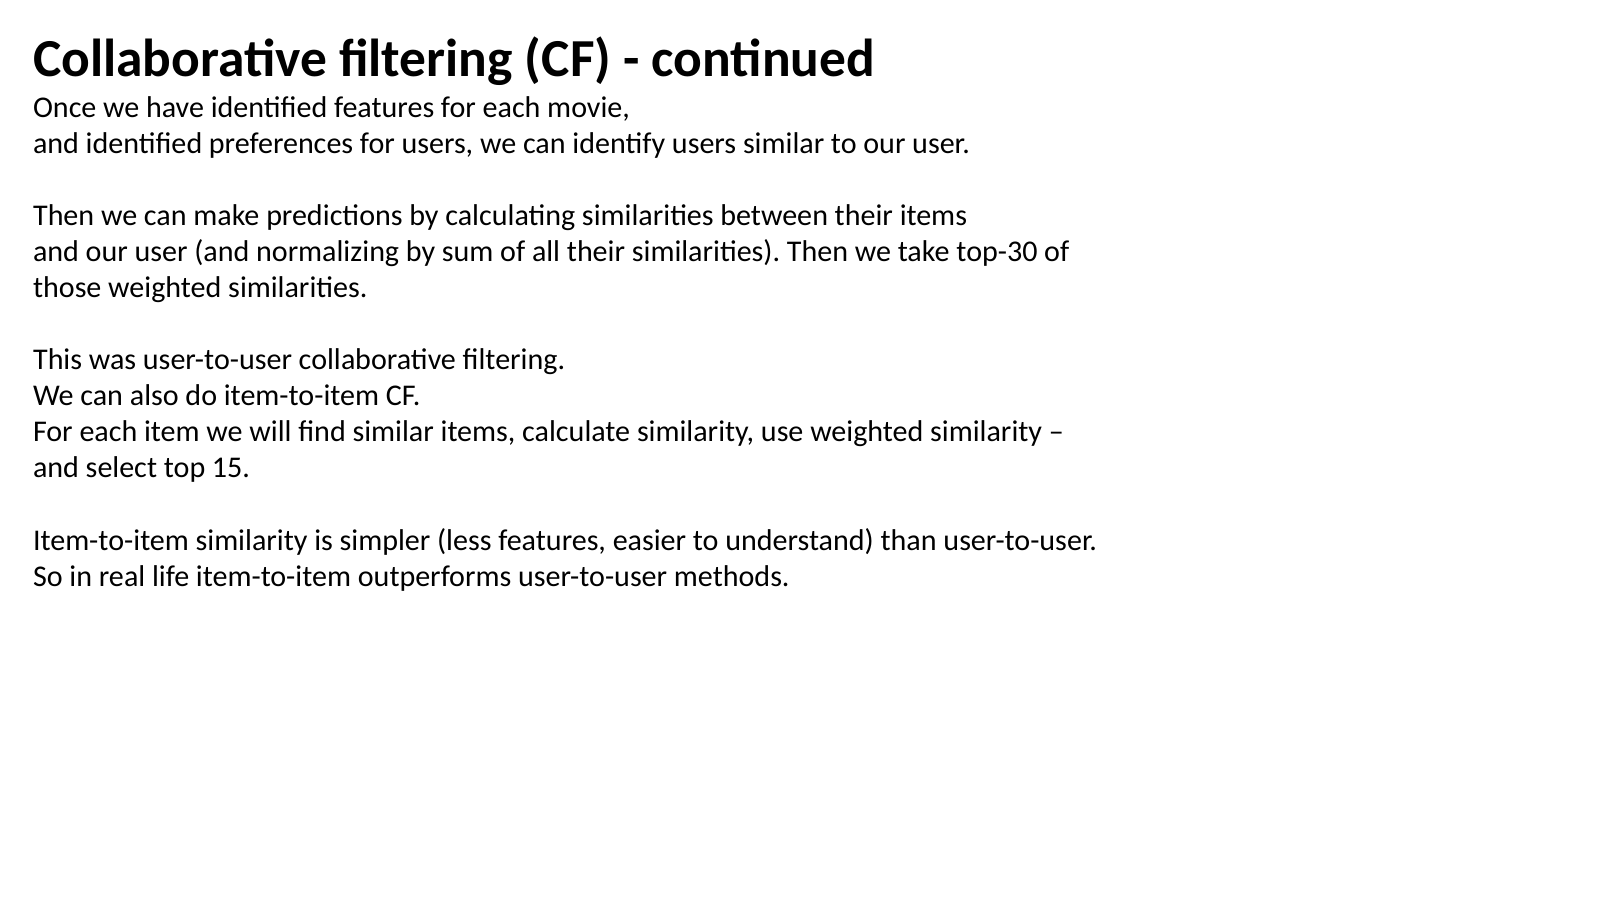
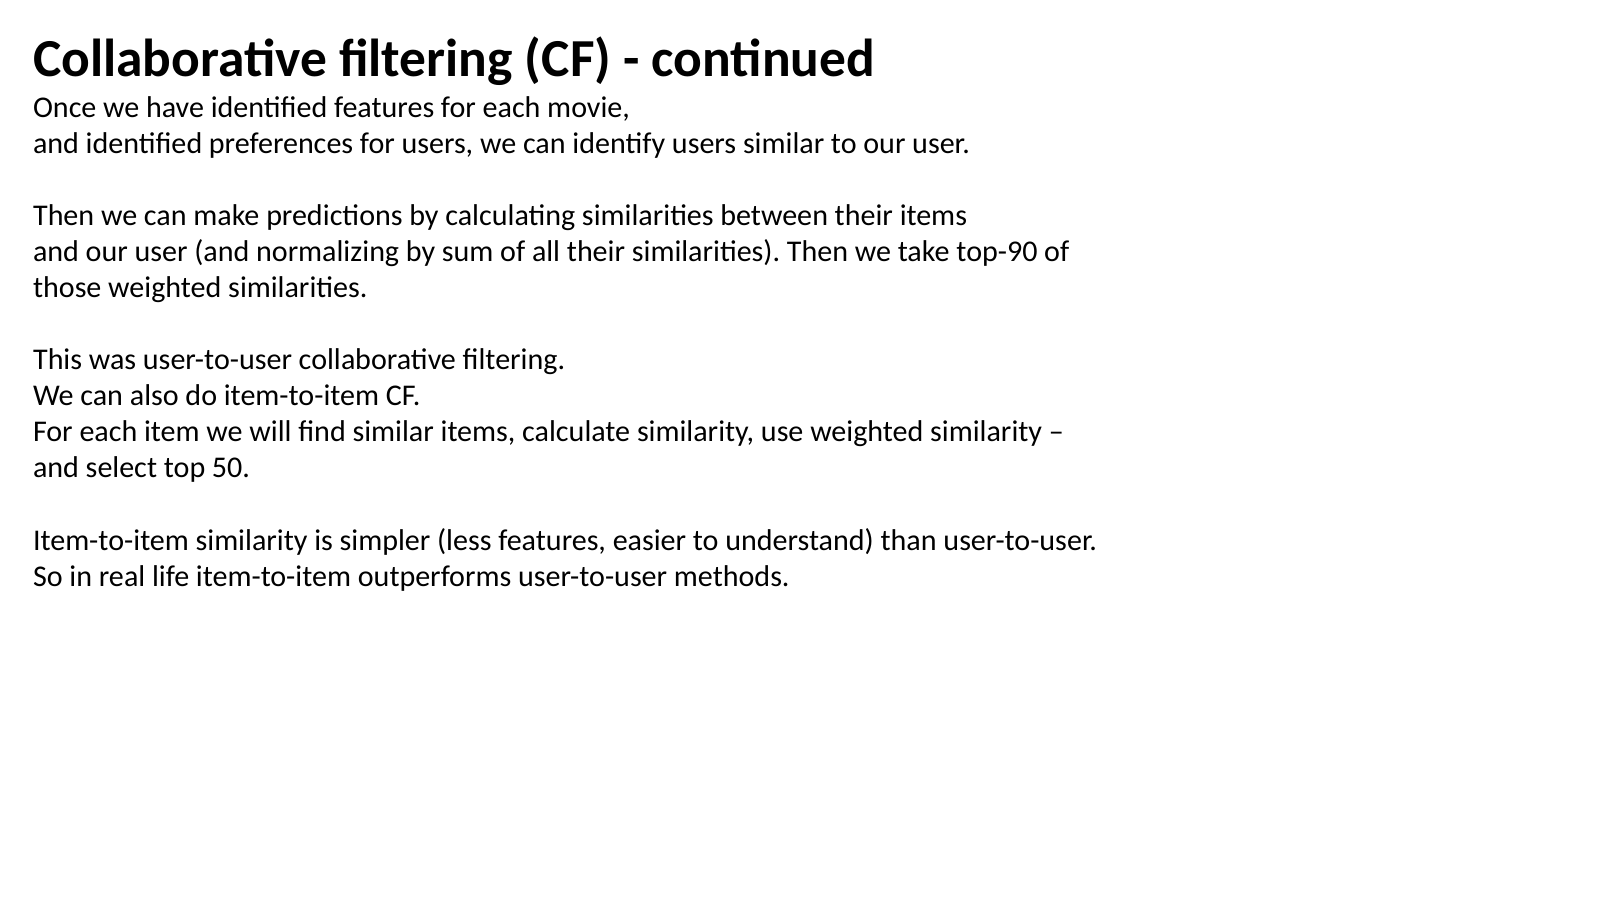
top-30: top-30 -> top-90
15: 15 -> 50
